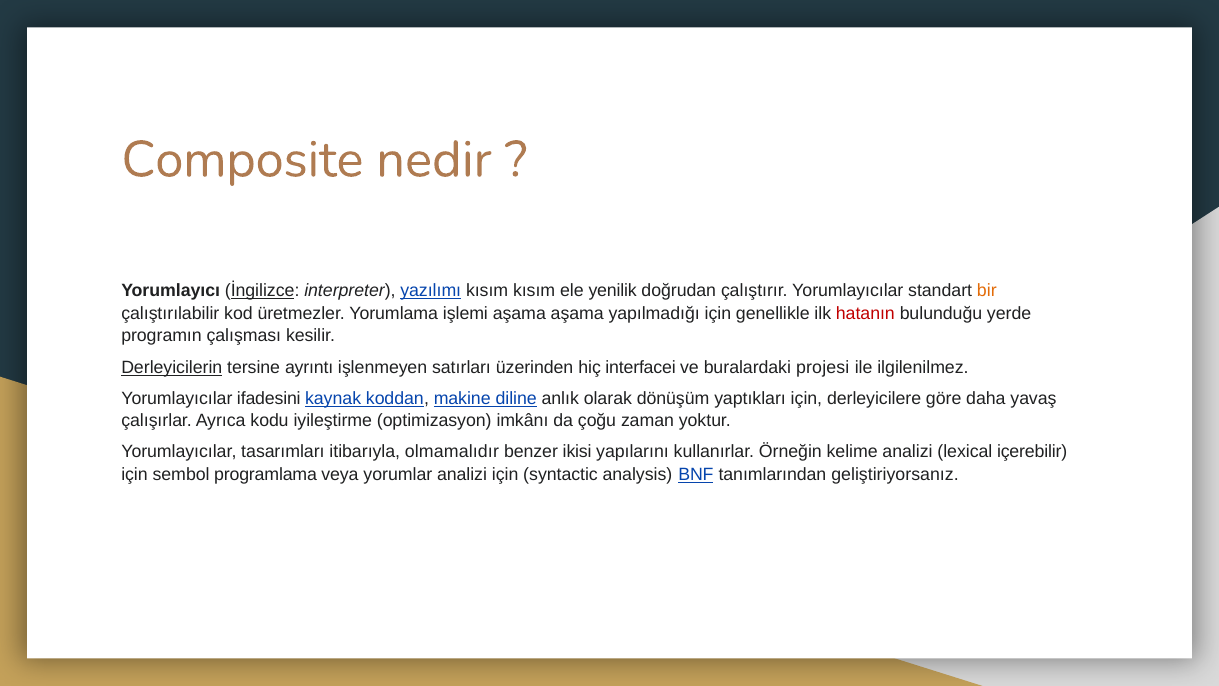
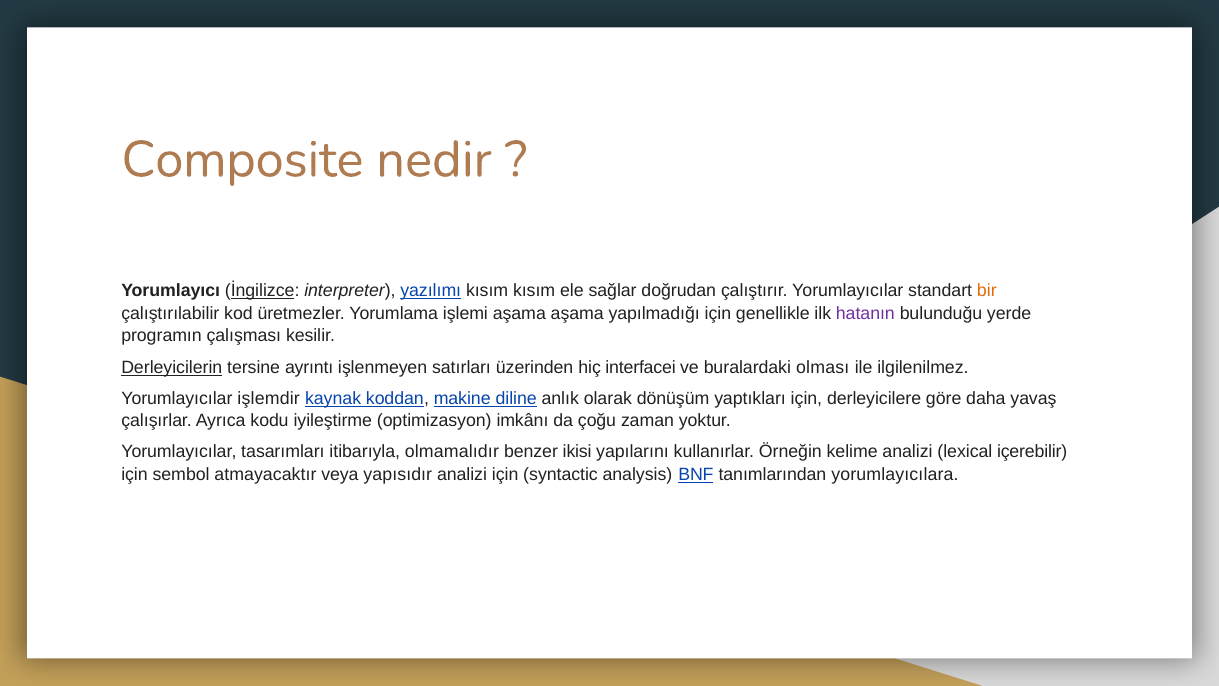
yenilik: yenilik -> sağlar
hatanın colour: red -> purple
projesi: projesi -> olması
ifadesini: ifadesini -> işlemdir
programlama: programlama -> atmayacaktır
yorumlar: yorumlar -> yapısıdır
geliştiriyorsanız: geliştiriyorsanız -> yorumlayıcılara
